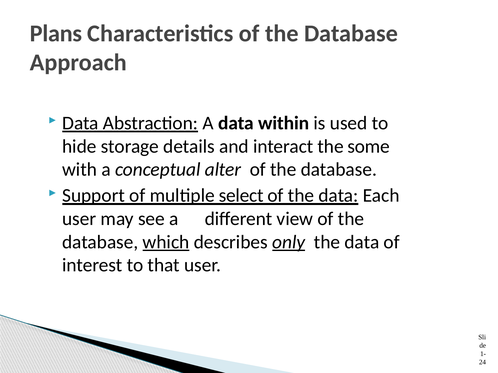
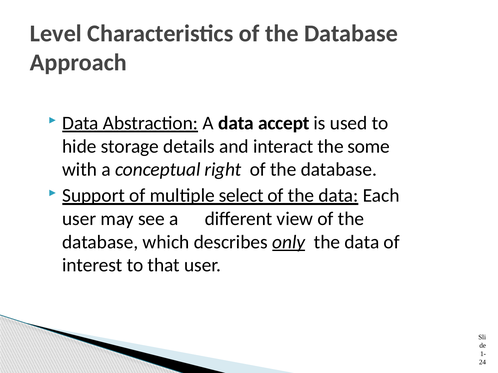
Plans: Plans -> Level
within: within -> accept
alter: alter -> right
which underline: present -> none
